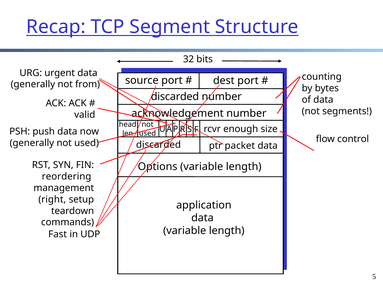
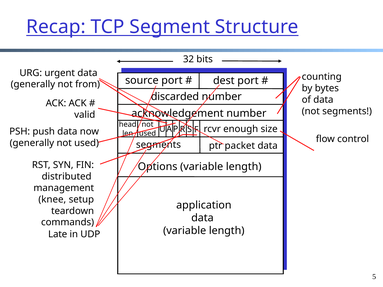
discarded at (158, 145): discarded -> segments
reordering: reordering -> distributed
right: right -> knee
Fast: Fast -> Late
